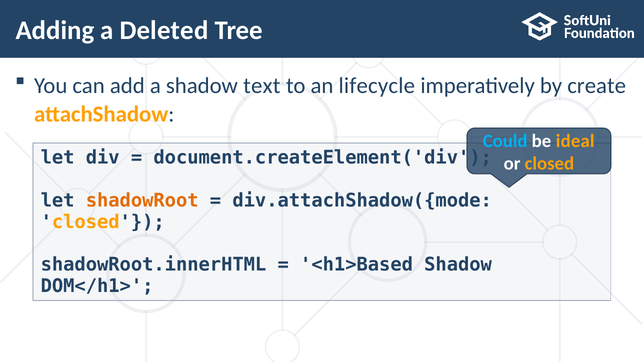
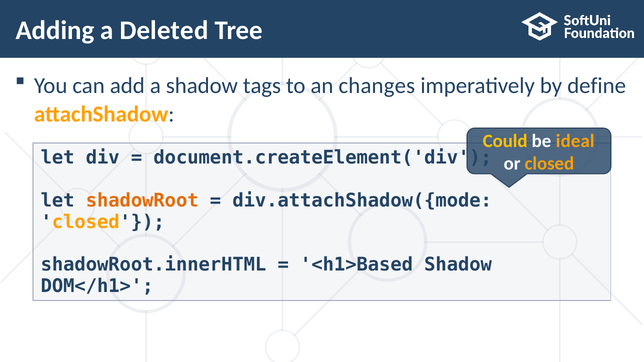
text: text -> tags
lifecycle: lifecycle -> changes
create: create -> define
Could colour: light blue -> yellow
